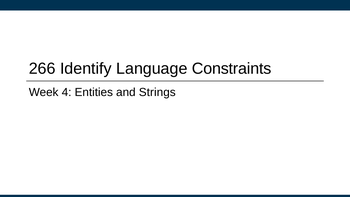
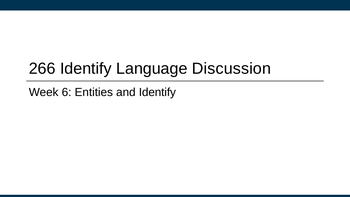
Constraints: Constraints -> Discussion
4: 4 -> 6
and Strings: Strings -> Identify
